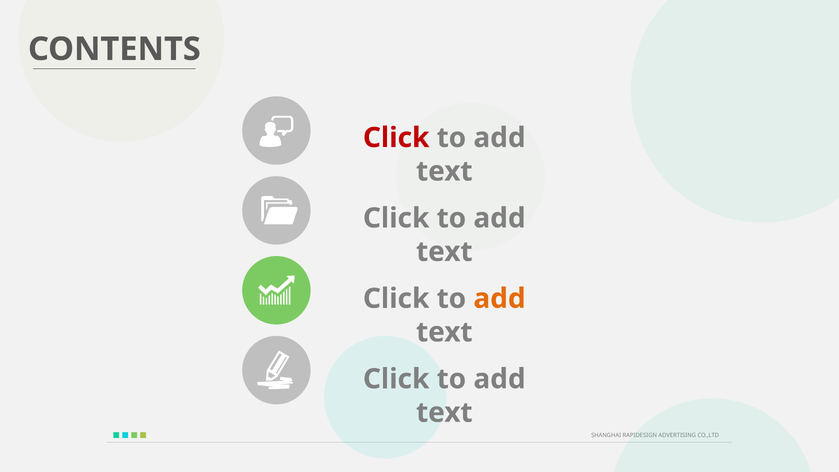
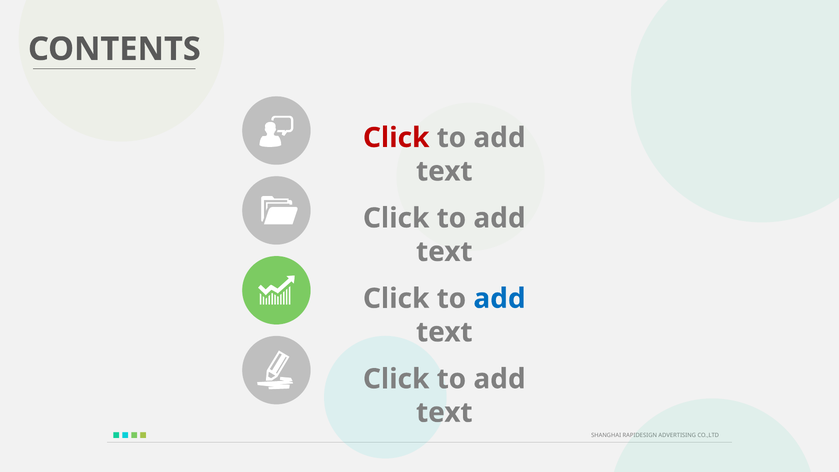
add at (500, 299) colour: orange -> blue
